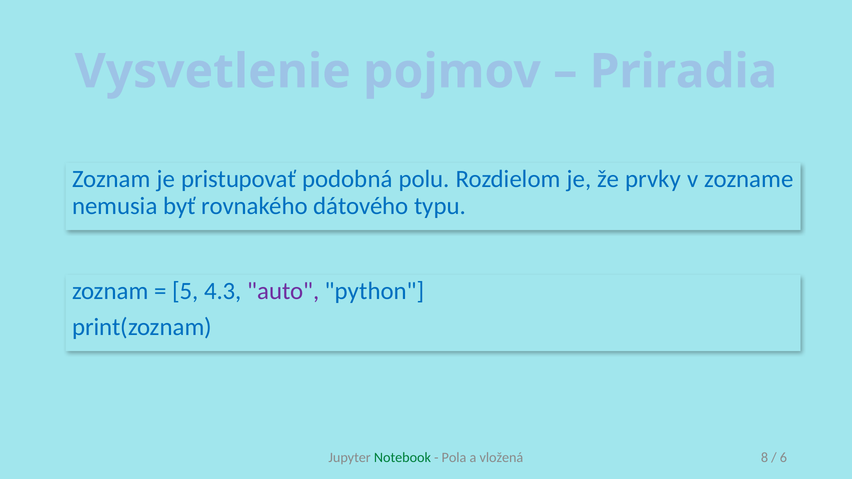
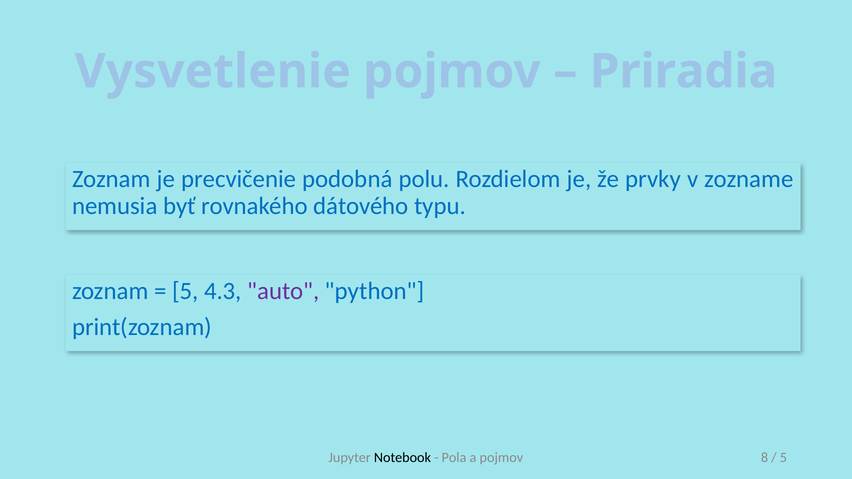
pristupovať: pristupovať -> precvičenie
Notebook colour: green -> black
a vložená: vložená -> pojmov
6 at (783, 458): 6 -> 5
